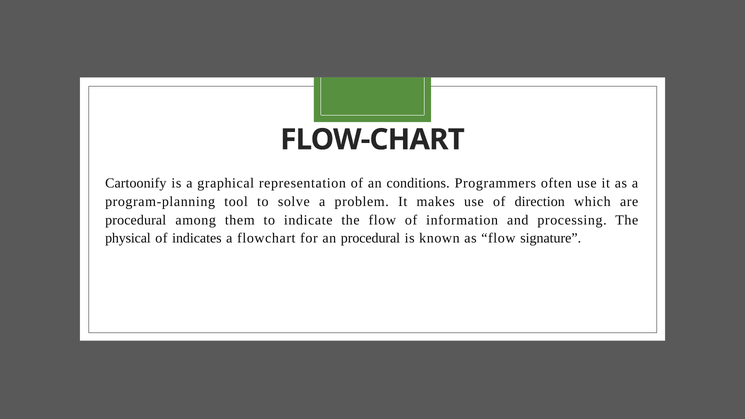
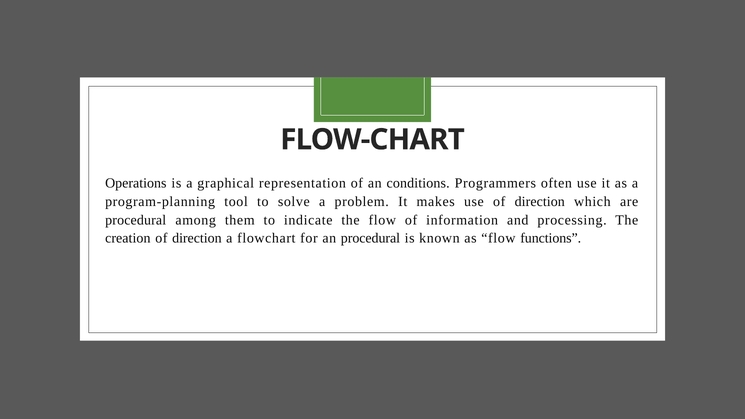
Cartoonify: Cartoonify -> Operations
physical: physical -> creation
indicates at (197, 238): indicates -> direction
signature: signature -> functions
